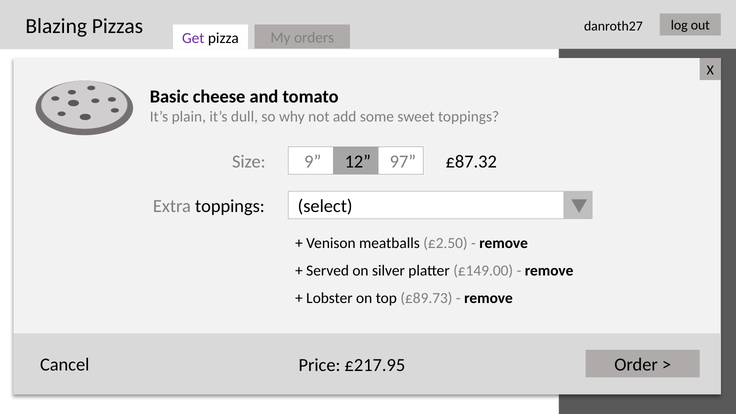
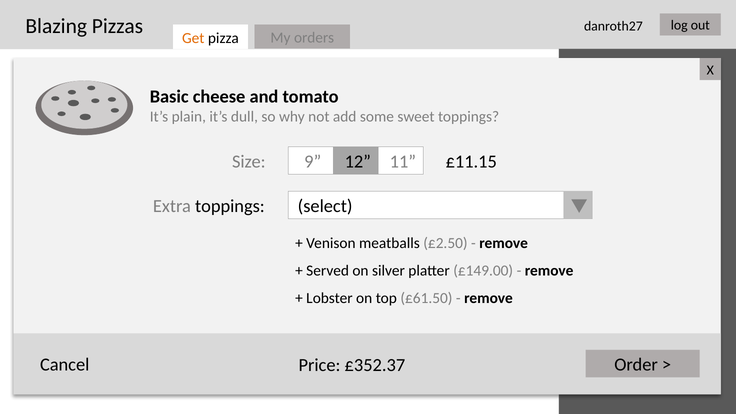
Get colour: purple -> orange
£87.32: £87.32 -> £11.15
97: 97 -> 11
£89.73: £89.73 -> £61.50
£217.95: £217.95 -> £352.37
